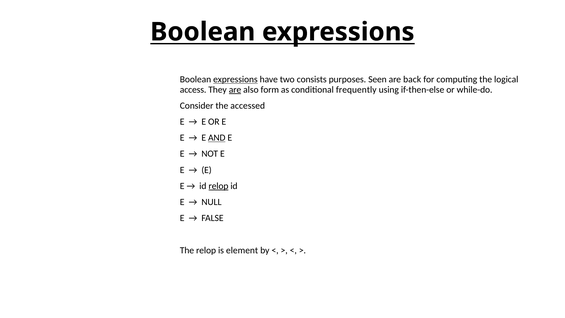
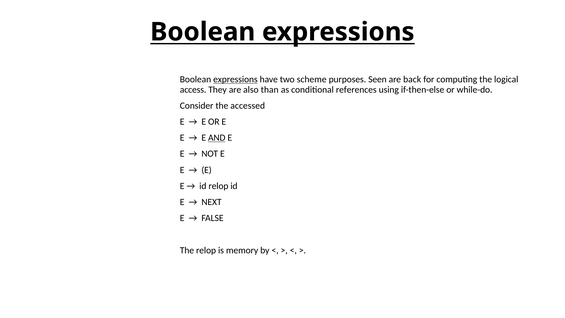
consists: consists -> scheme
are at (235, 90) underline: present -> none
form: form -> than
frequently: frequently -> references
relop at (218, 186) underline: present -> none
NULL: NULL -> NEXT
element: element -> memory
